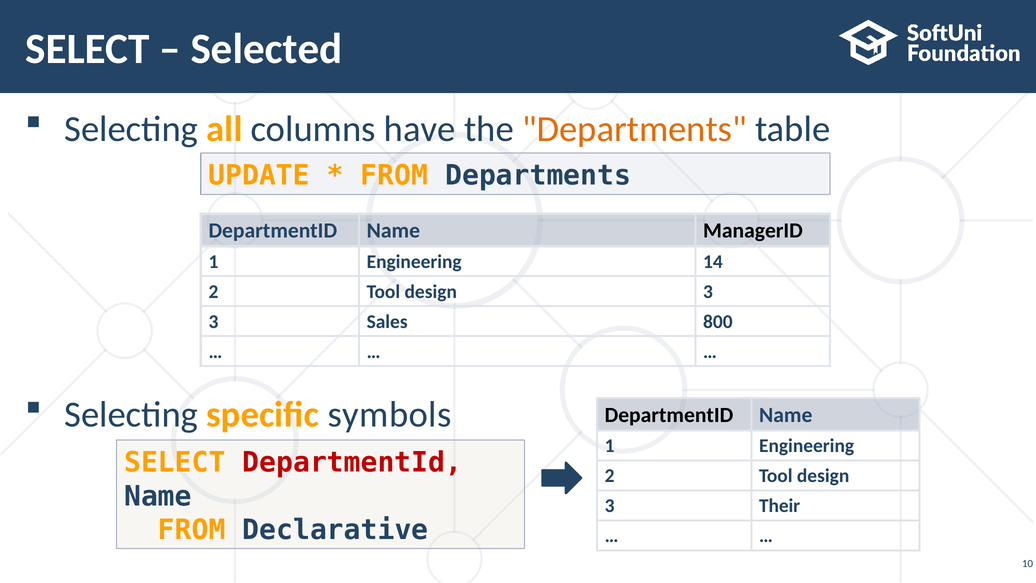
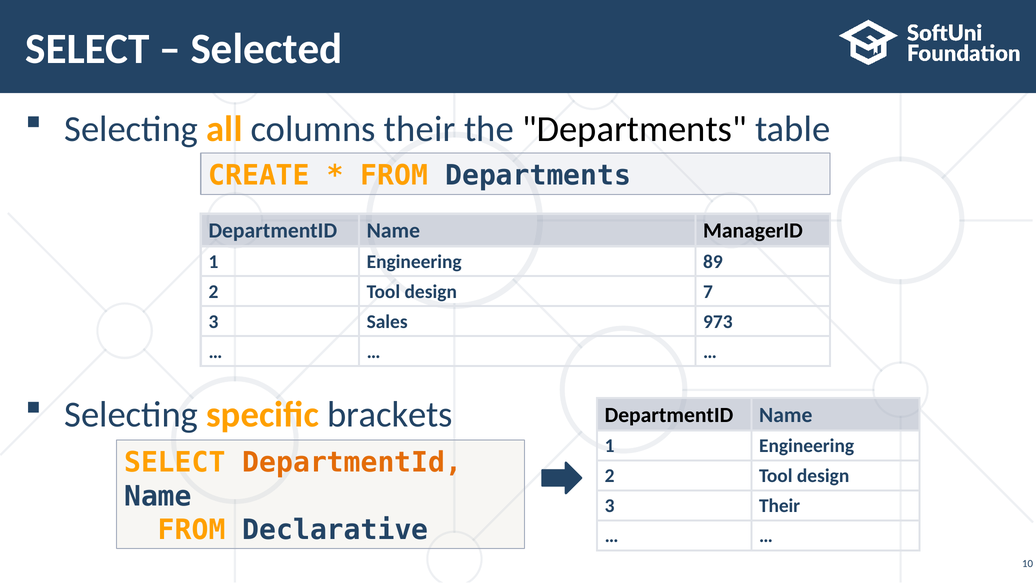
columns have: have -> their
Departments at (634, 129) colour: orange -> black
UPDATE: UPDATE -> CREATE
14: 14 -> 89
3 at (708, 292): 3 -> 7
800: 800 -> 973
symbols: symbols -> brackets
DepartmentId at (352, 462) colour: red -> orange
